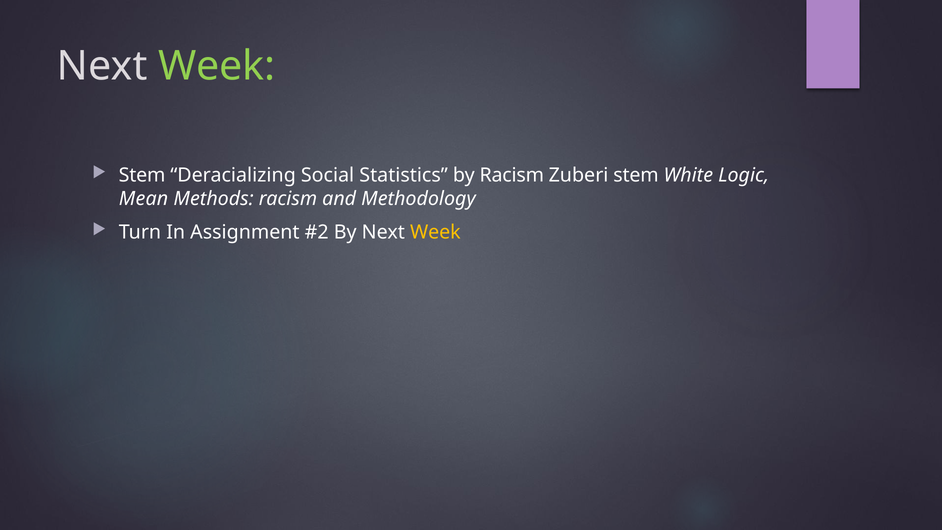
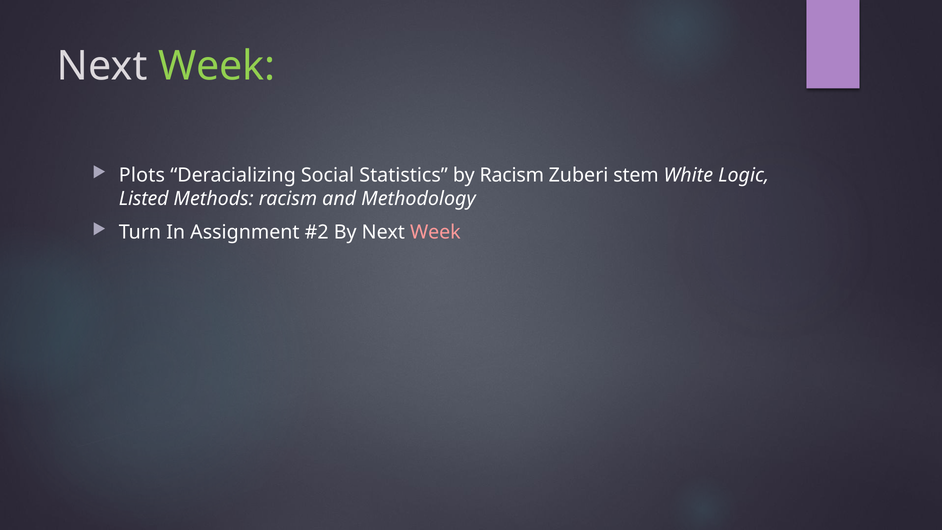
Stem at (142, 175): Stem -> Plots
Mean: Mean -> Listed
Week at (435, 232) colour: yellow -> pink
